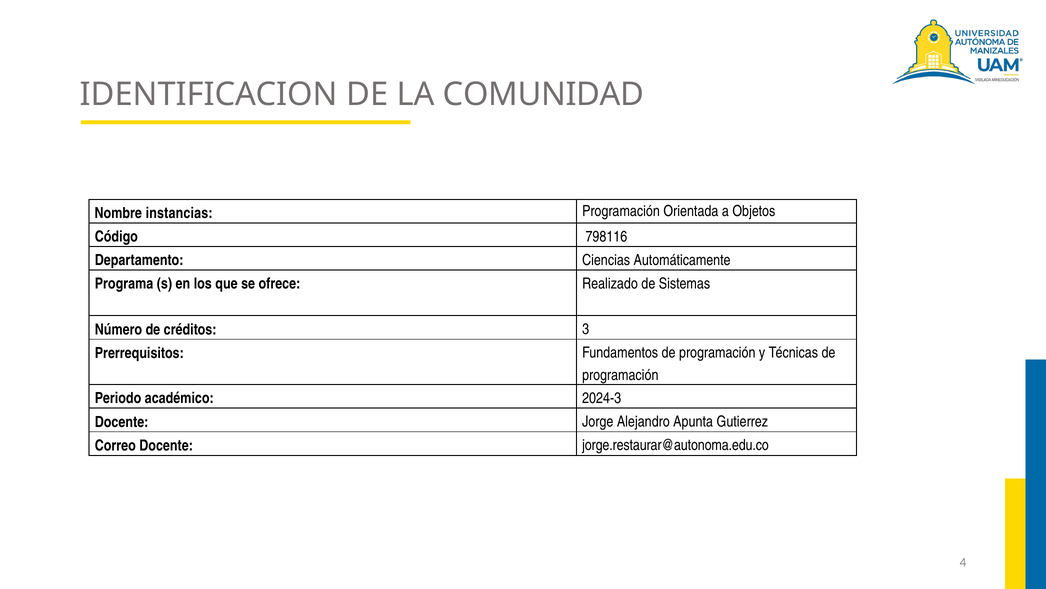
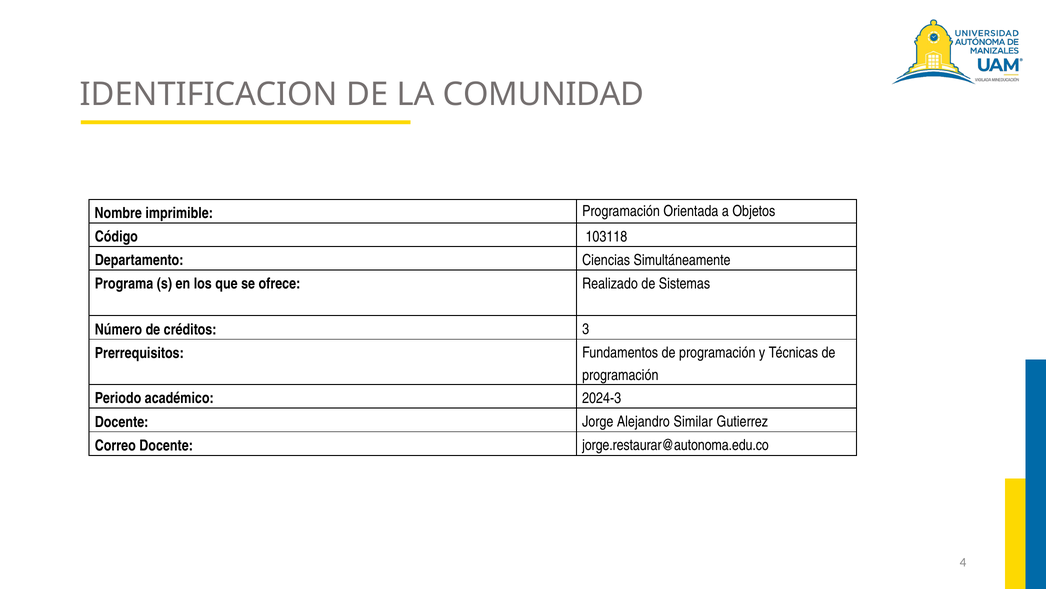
instancias: instancias -> imprimible
798116: 798116 -> 103118
Automáticamente: Automáticamente -> Simultáneamente
Apunta: Apunta -> Similar
